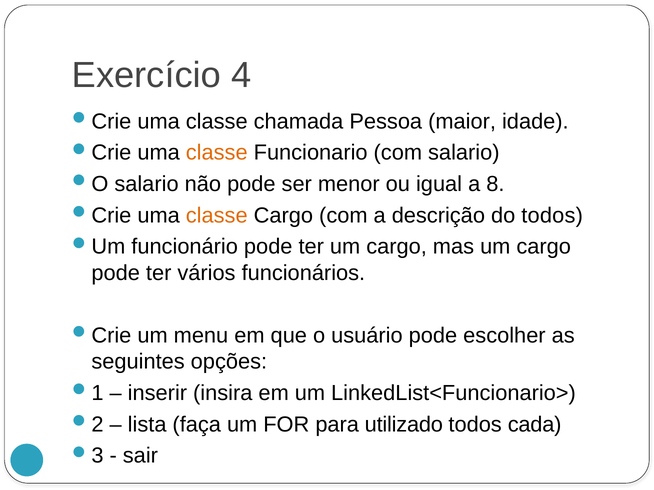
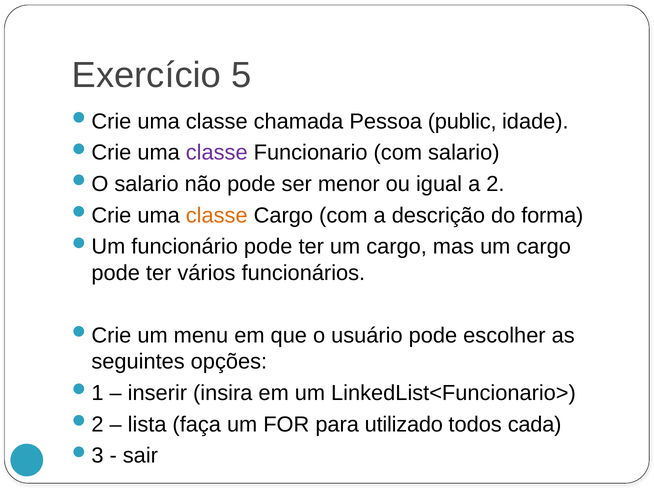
4: 4 -> 5
maior: maior -> public
classe at (217, 153) colour: orange -> purple
8: 8 -> 2
do todos: todos -> forma
